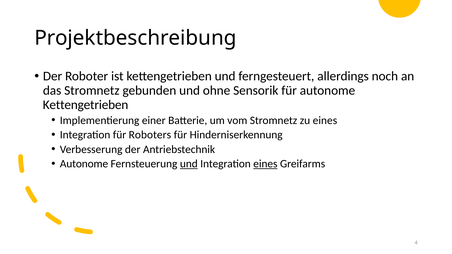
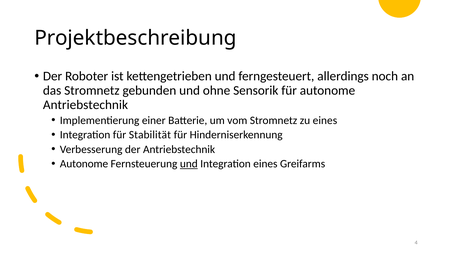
Kettengetrieben at (86, 105): Kettengetrieben -> Antriebstechnik
Roboters: Roboters -> Stabilität
eines at (265, 164) underline: present -> none
